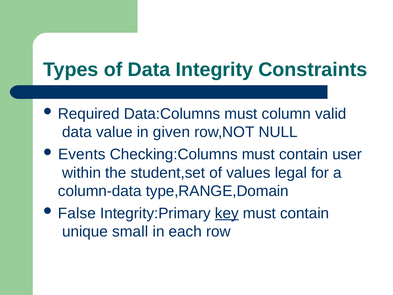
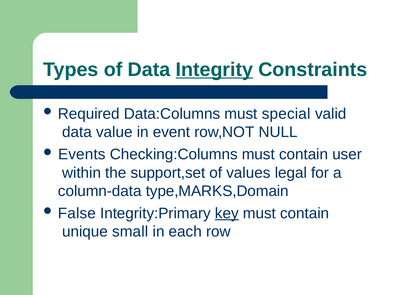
Integrity underline: none -> present
column: column -> special
given: given -> event
student,set: student,set -> support,set
type,RANGE,Domain: type,RANGE,Domain -> type,MARKS,Domain
